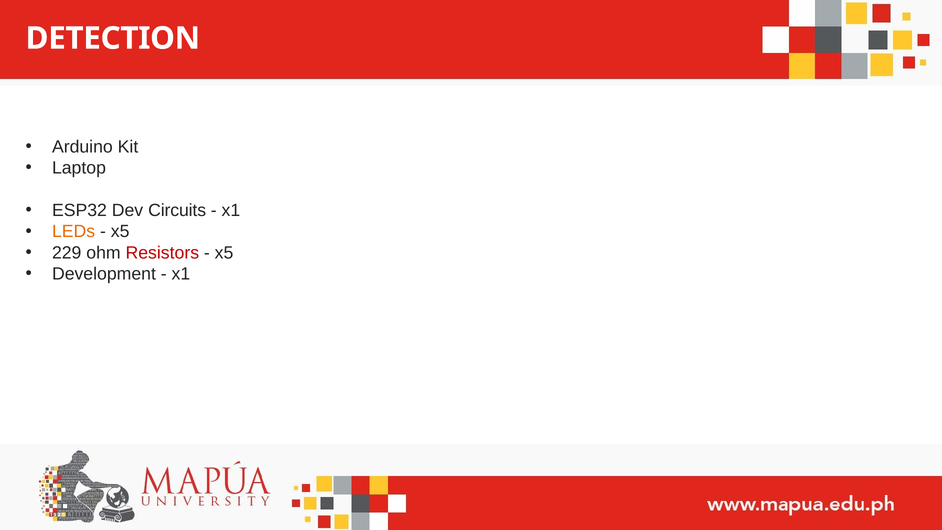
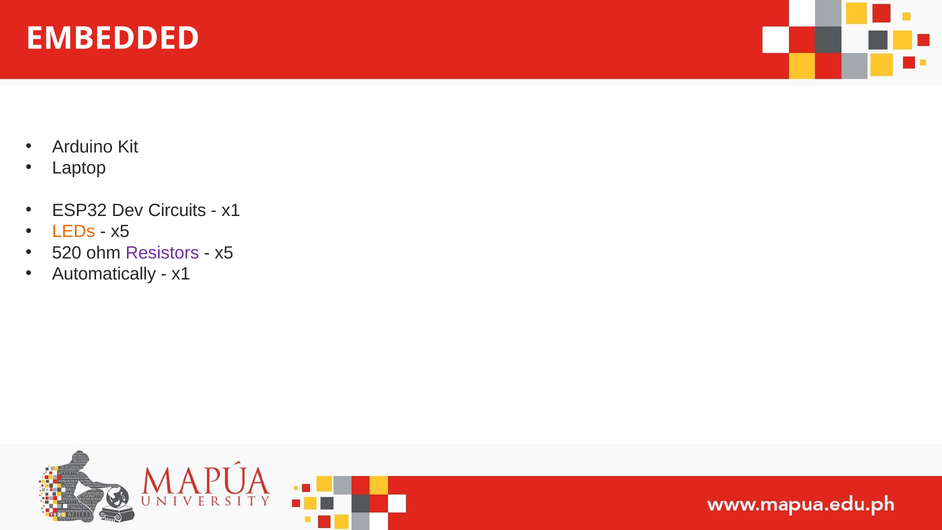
DETECTION: DETECTION -> EMBEDDED
229: 229 -> 520
Resistors colour: red -> purple
Development: Development -> Automatically
